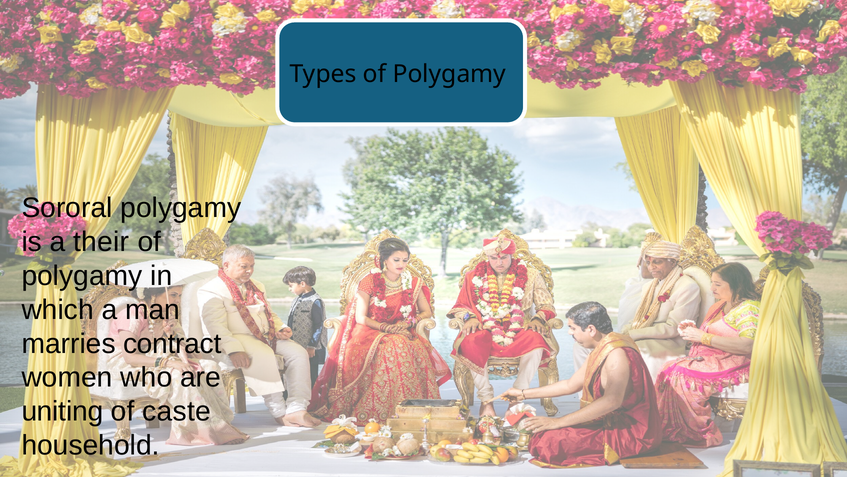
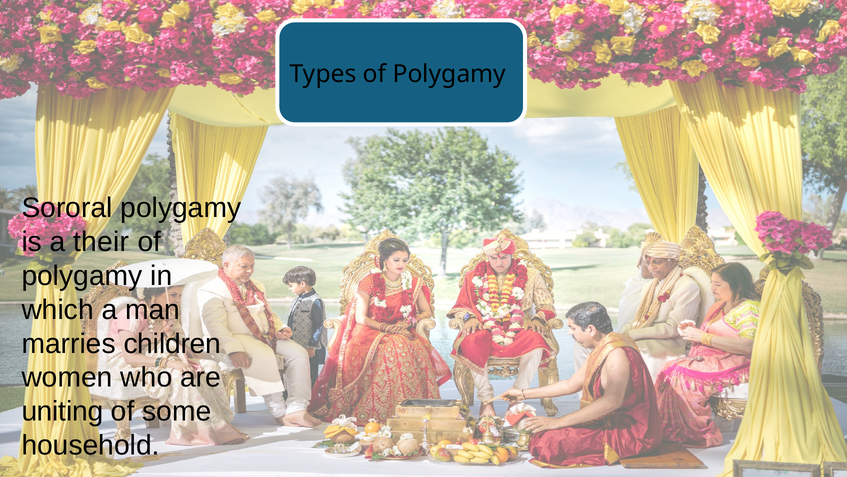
contract: contract -> children
caste: caste -> some
